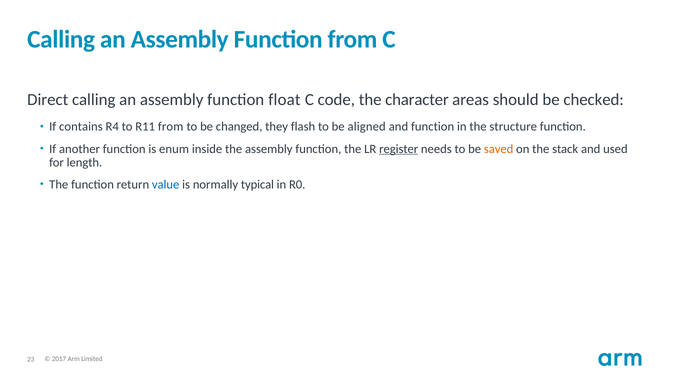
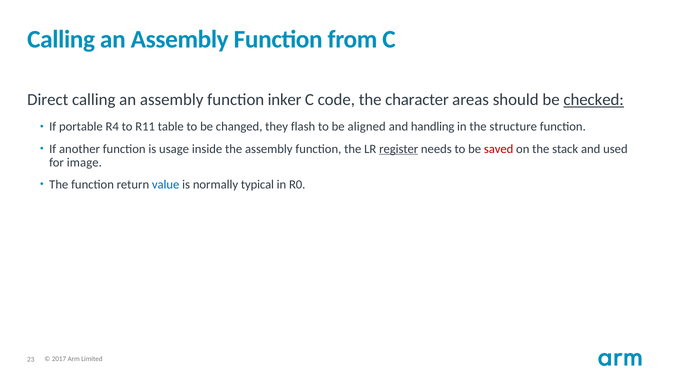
float: float -> inker
checked underline: none -> present
contains: contains -> portable
R11 from: from -> table
and function: function -> handling
enum: enum -> usage
saved colour: orange -> red
length: length -> image
